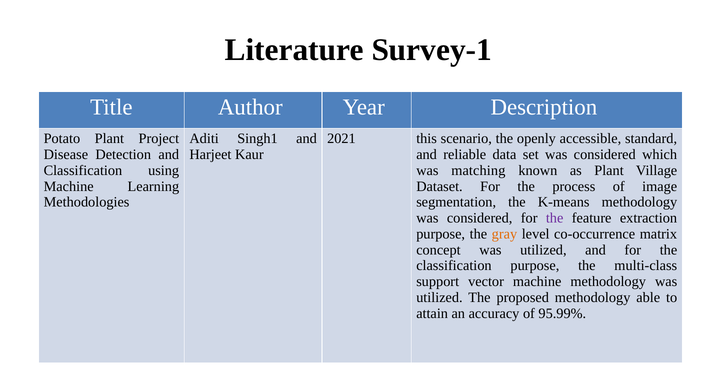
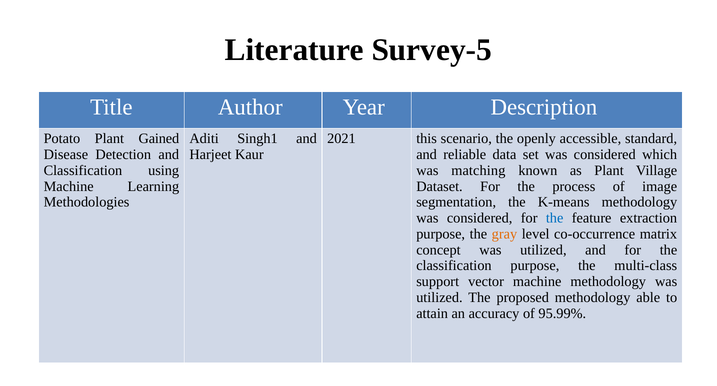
Survey-1: Survey-1 -> Survey-5
Project: Project -> Gained
the at (555, 218) colour: purple -> blue
